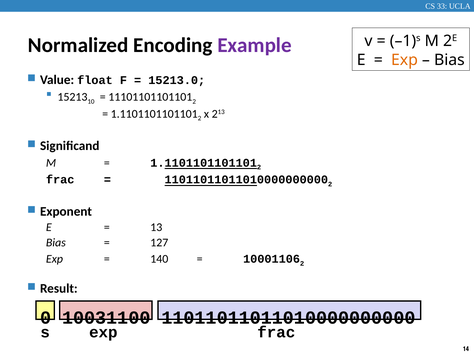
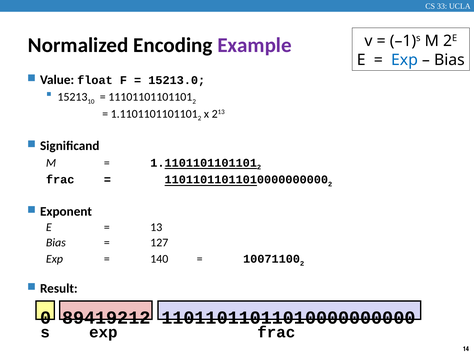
Exp at (404, 60) colour: orange -> blue
10001106: 10001106 -> 10071100
10031100: 10031100 -> 89419212
